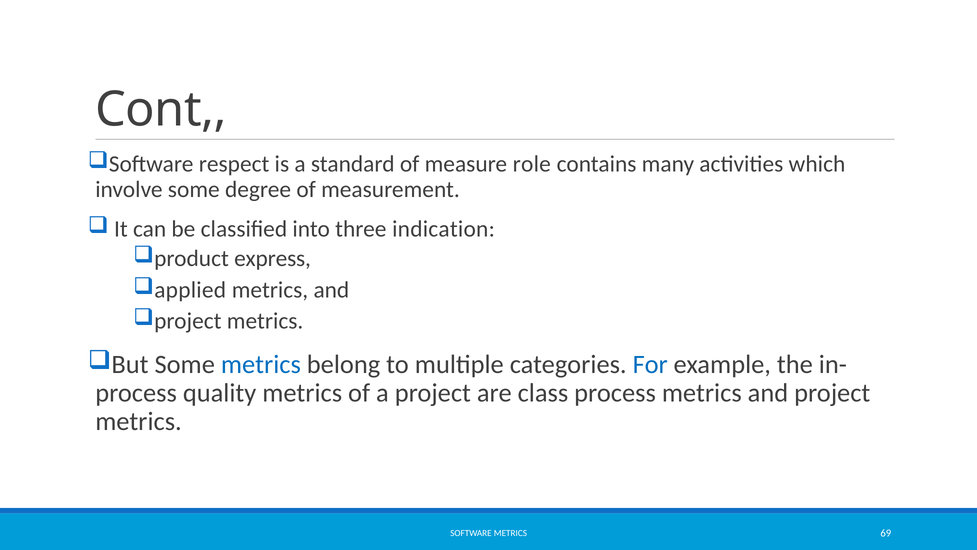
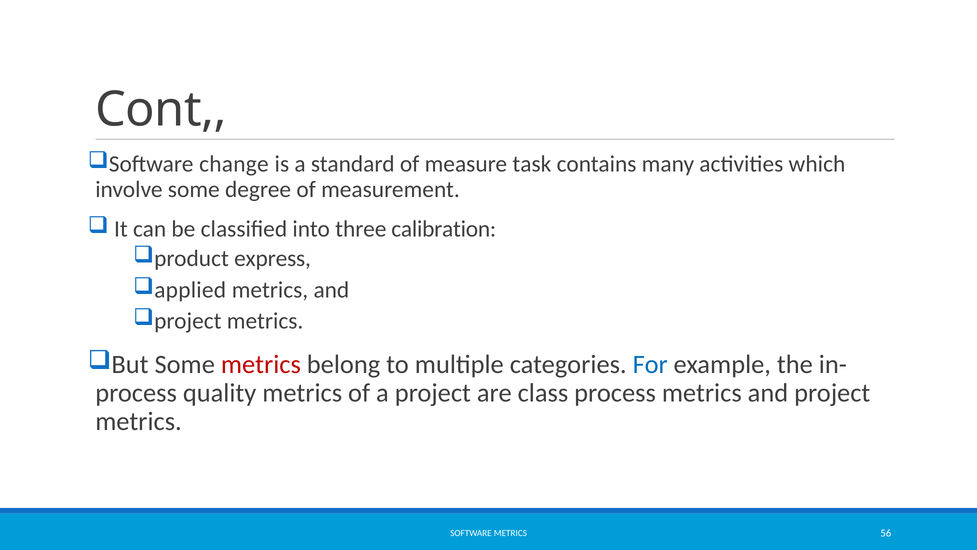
respect: respect -> change
role: role -> task
indication: indication -> calibration
metrics at (261, 364) colour: blue -> red
69: 69 -> 56
